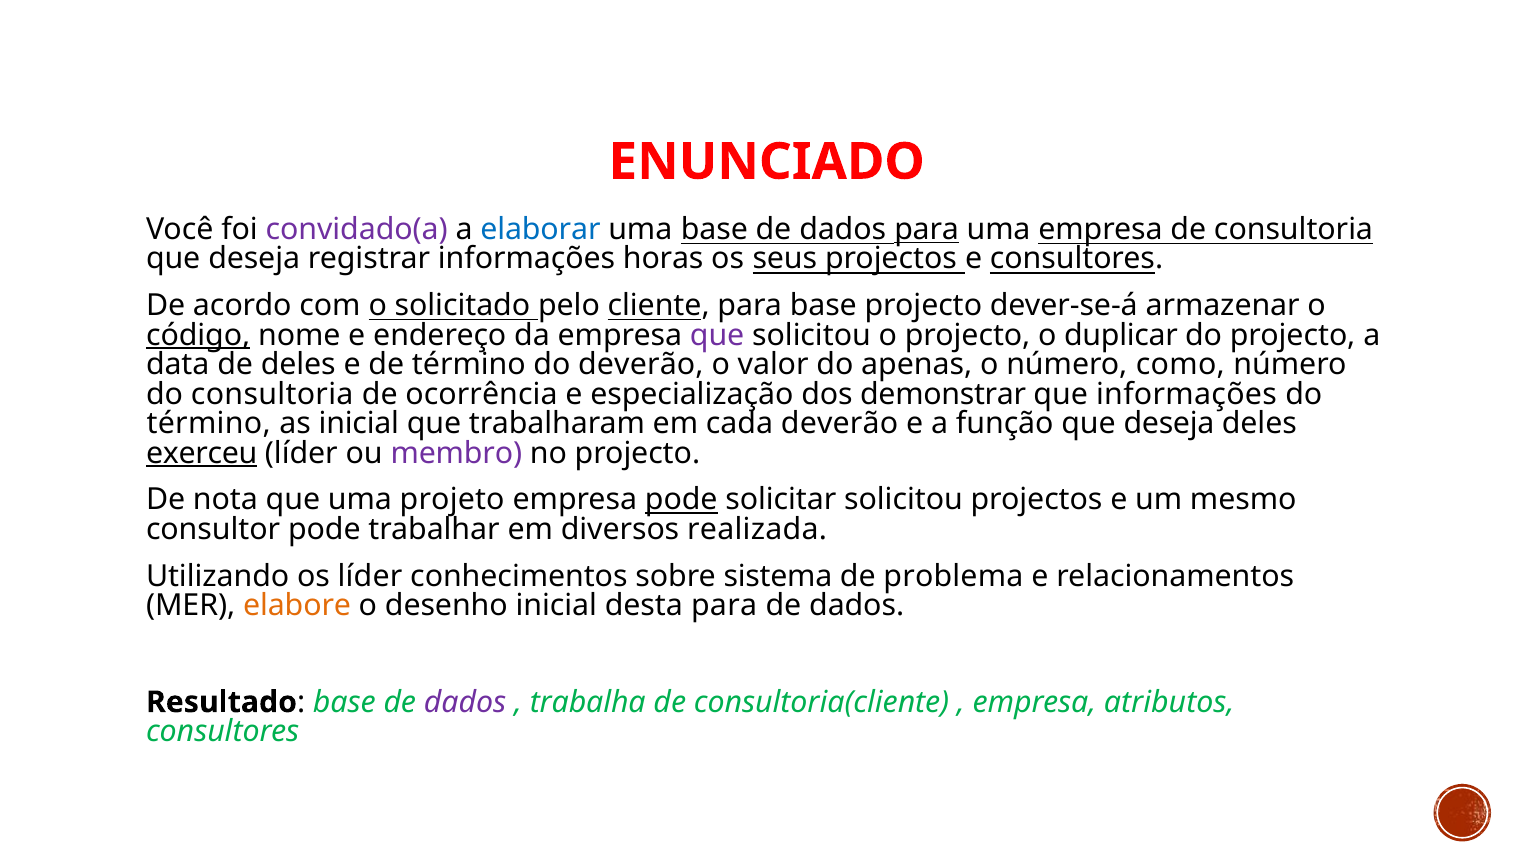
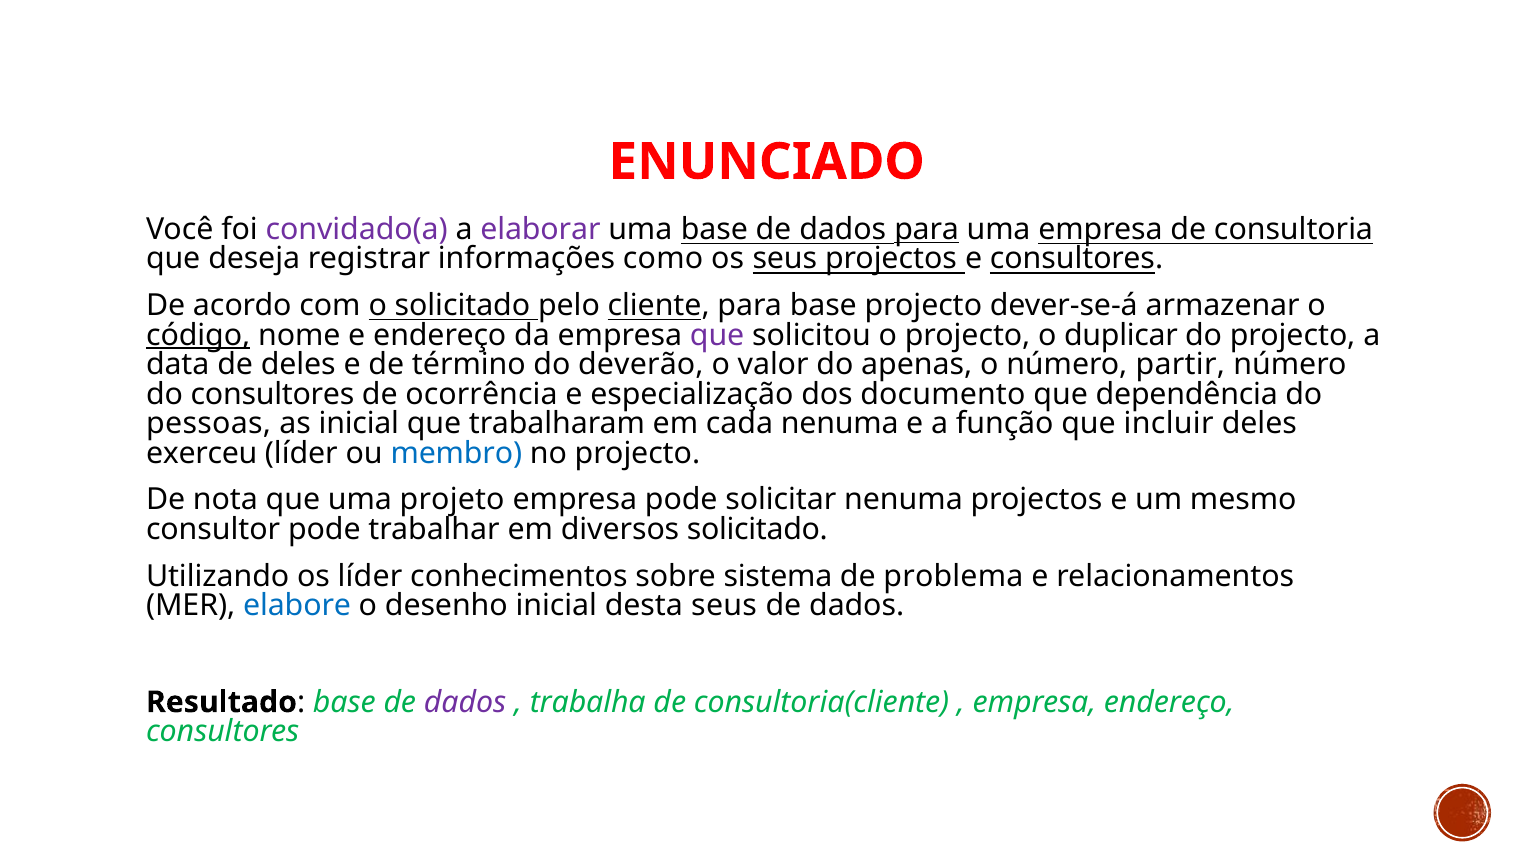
elaborar colour: blue -> purple
horas: horas -> como
como: como -> partir
do consultoria: consultoria -> consultores
demonstrar: demonstrar -> documento
que informações: informações -> dependência
término at (209, 423): término -> pessoas
cada deverão: deverão -> nenuma
função que deseja: deseja -> incluir
exerceu underline: present -> none
membro colour: purple -> blue
pode at (681, 499) underline: present -> none
solicitar solicitou: solicitou -> nenuma
diversos realizada: realizada -> solicitado
elabore colour: orange -> blue
desta para: para -> seus
empresa atributos: atributos -> endereço
